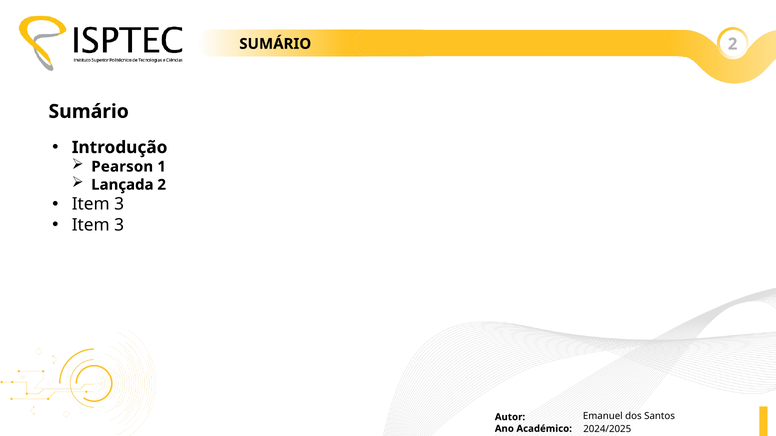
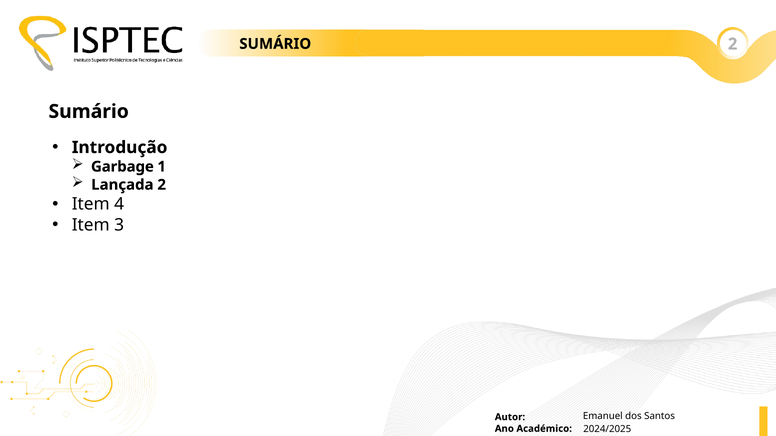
Pearson: Pearson -> Garbage
3 at (119, 205): 3 -> 4
